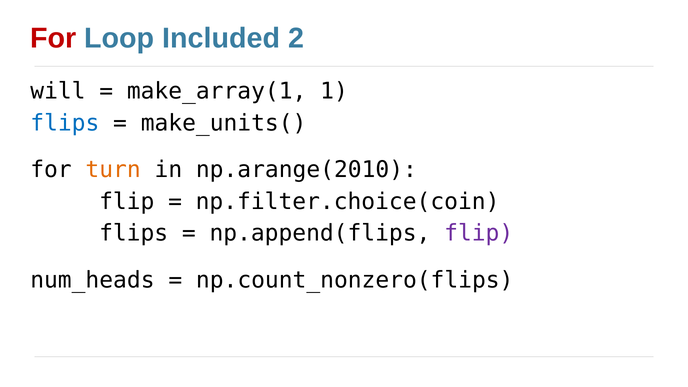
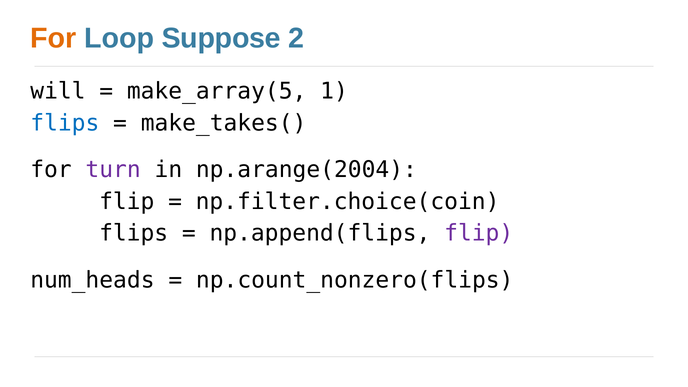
For at (53, 39) colour: red -> orange
Included: Included -> Suppose
make_array(1: make_array(1 -> make_array(5
make_units(: make_units( -> make_takes(
turn colour: orange -> purple
np.arange(2010: np.arange(2010 -> np.arange(2004
